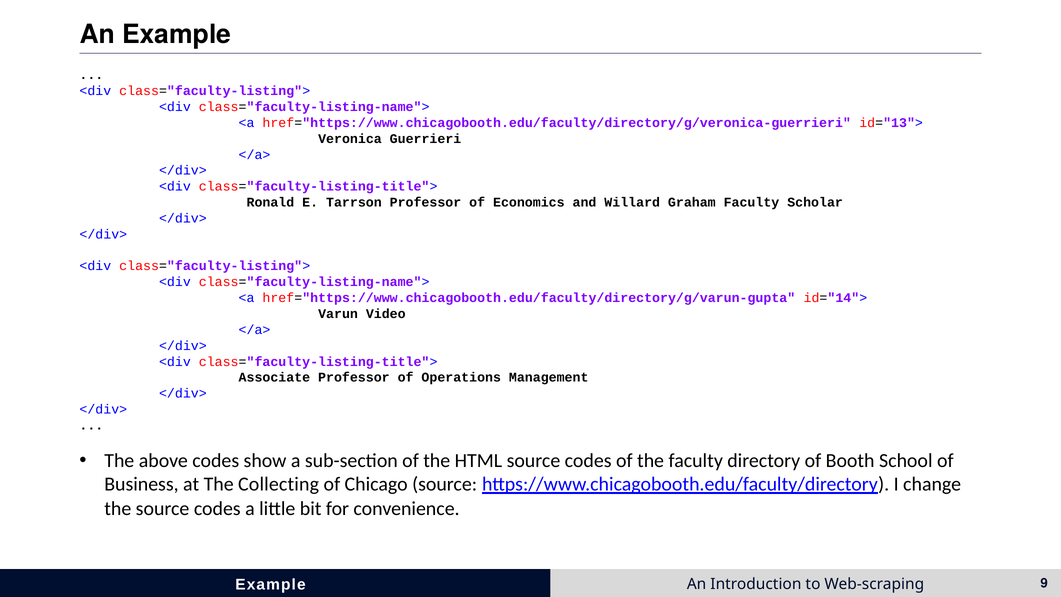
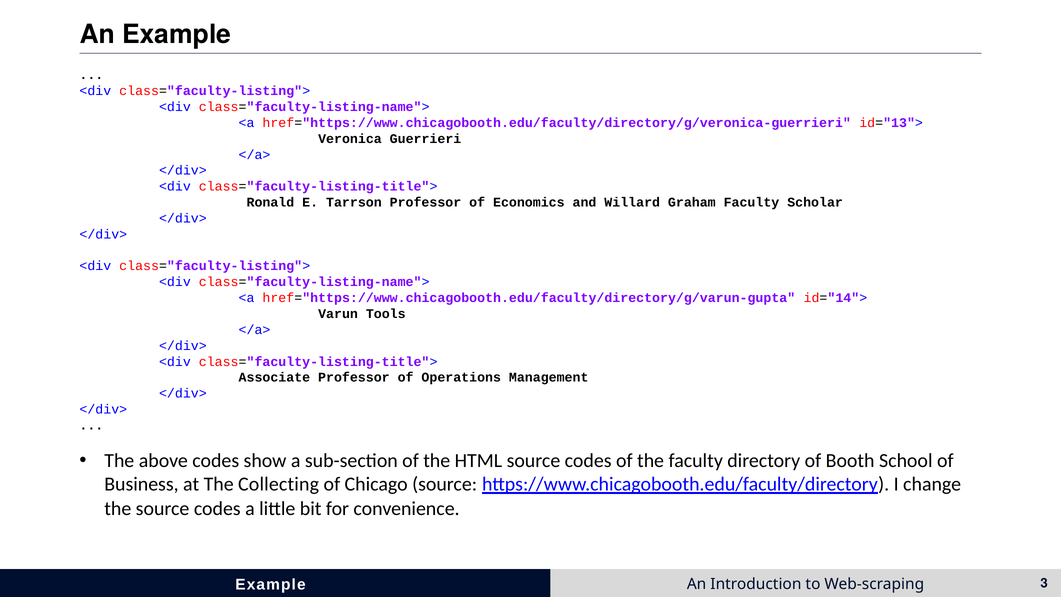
Video: Video -> Tools
9: 9 -> 3
